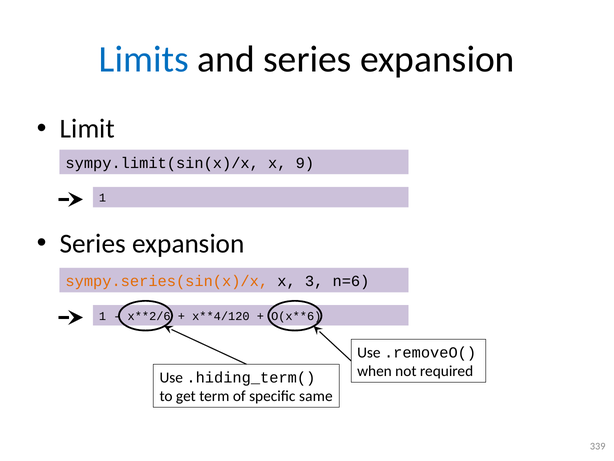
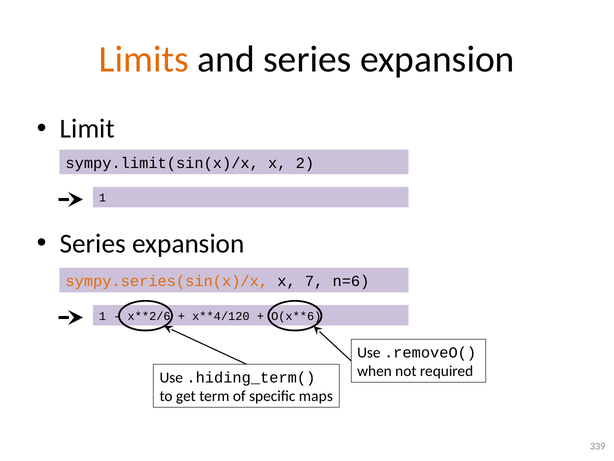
Limits colour: blue -> orange
9: 9 -> 2
3: 3 -> 7
same: same -> maps
